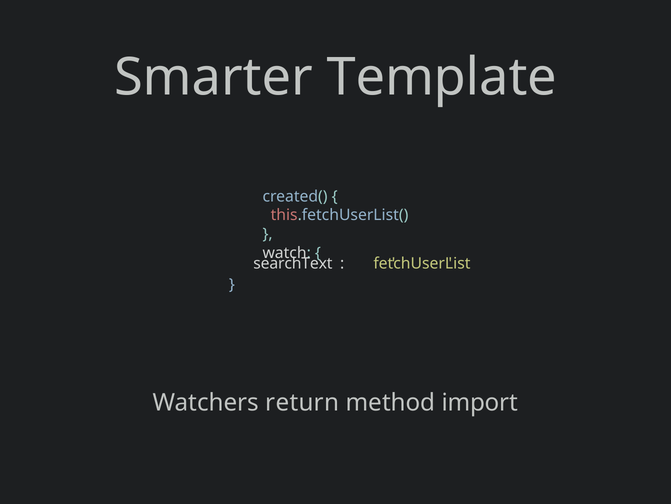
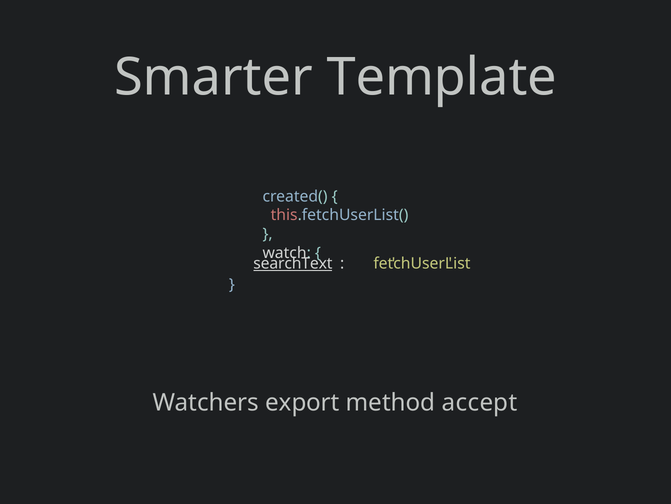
searchText underline: none -> present
return: return -> export
import: import -> accept
